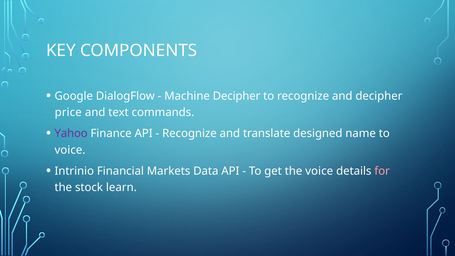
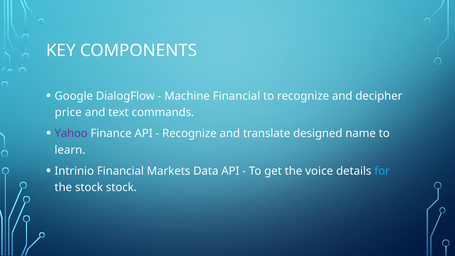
Machine Decipher: Decipher -> Financial
voice at (70, 150): voice -> learn
for colour: pink -> light blue
stock learn: learn -> stock
